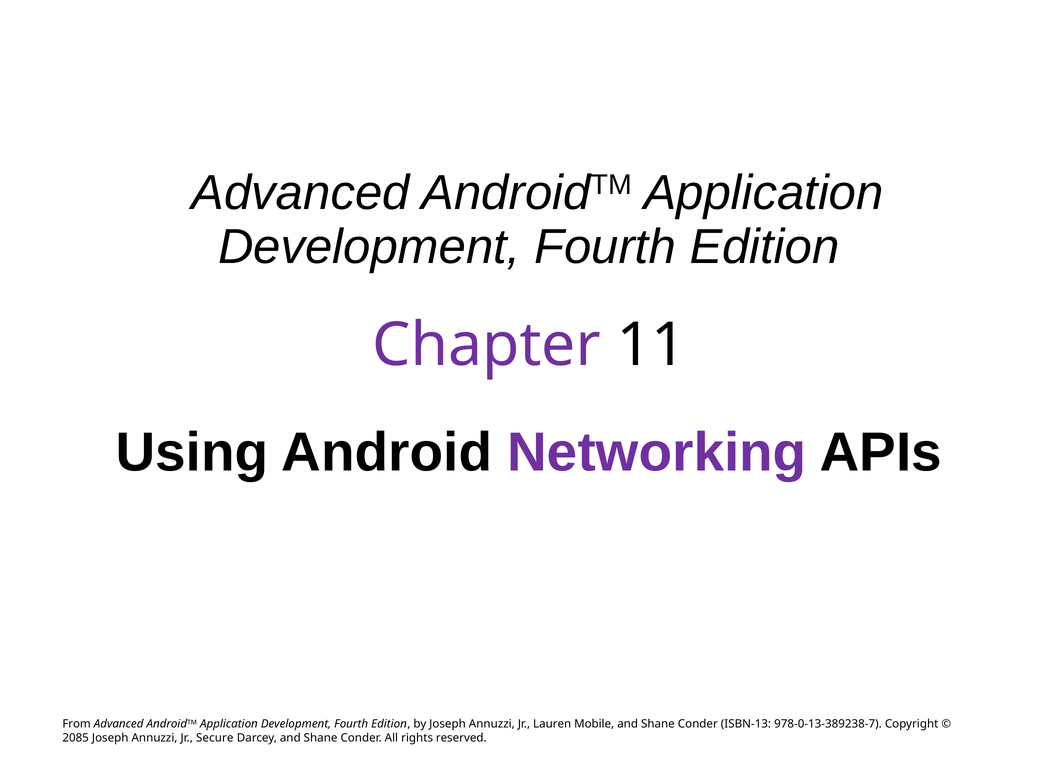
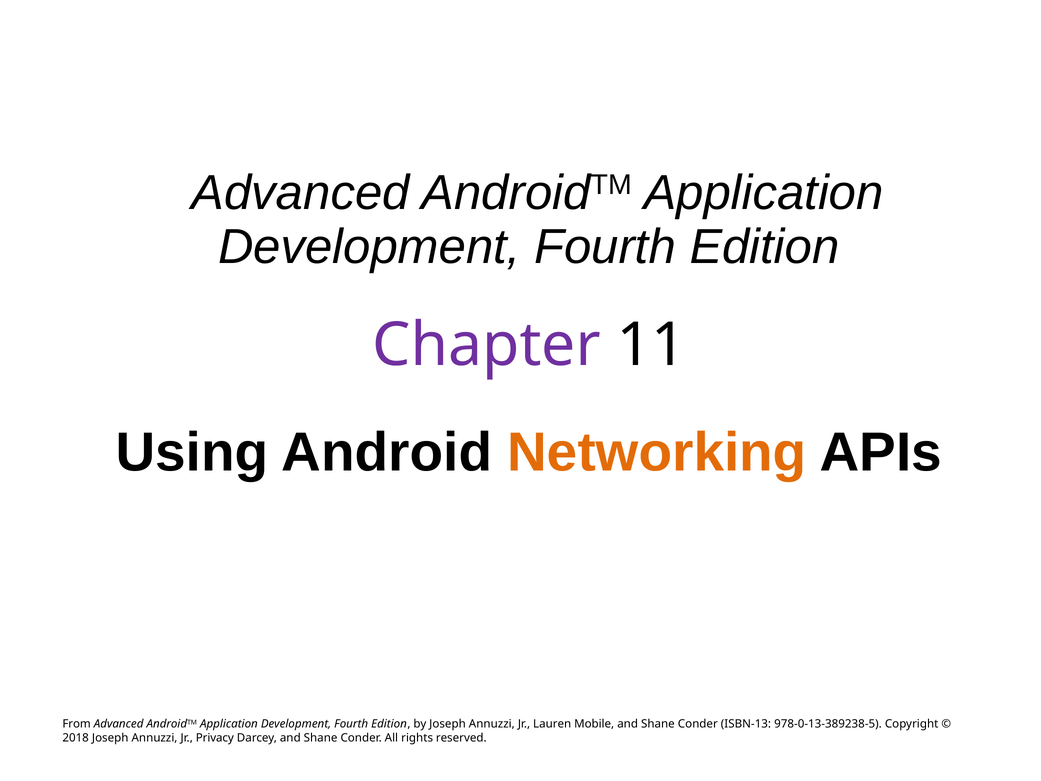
Networking colour: purple -> orange
978-0-13-389238-7: 978-0-13-389238-7 -> 978-0-13-389238-5
2085: 2085 -> 2018
Secure: Secure -> Privacy
